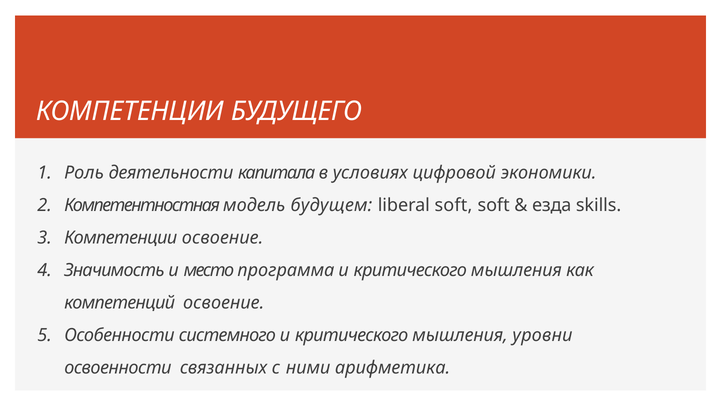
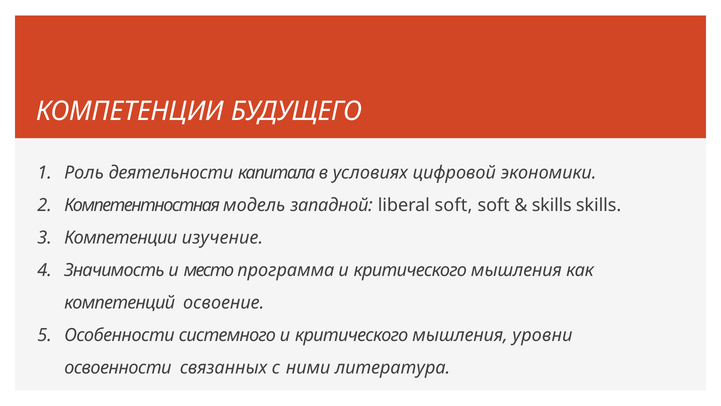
будущем: будущем -> западной
езда at (552, 205): езда -> skills
Компетенции освоение: освоение -> изучение
арифметика: арифметика -> литература
